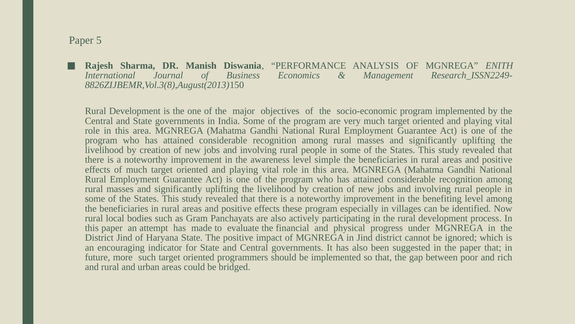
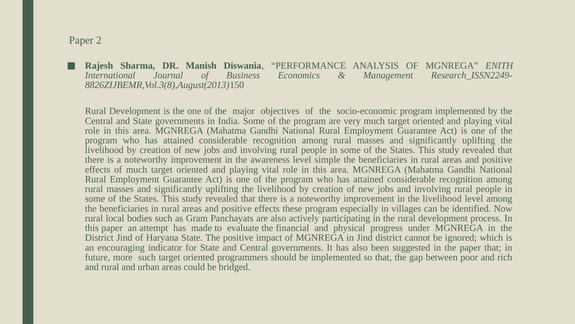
5: 5 -> 2
in the benefiting: benefiting -> livelihood
